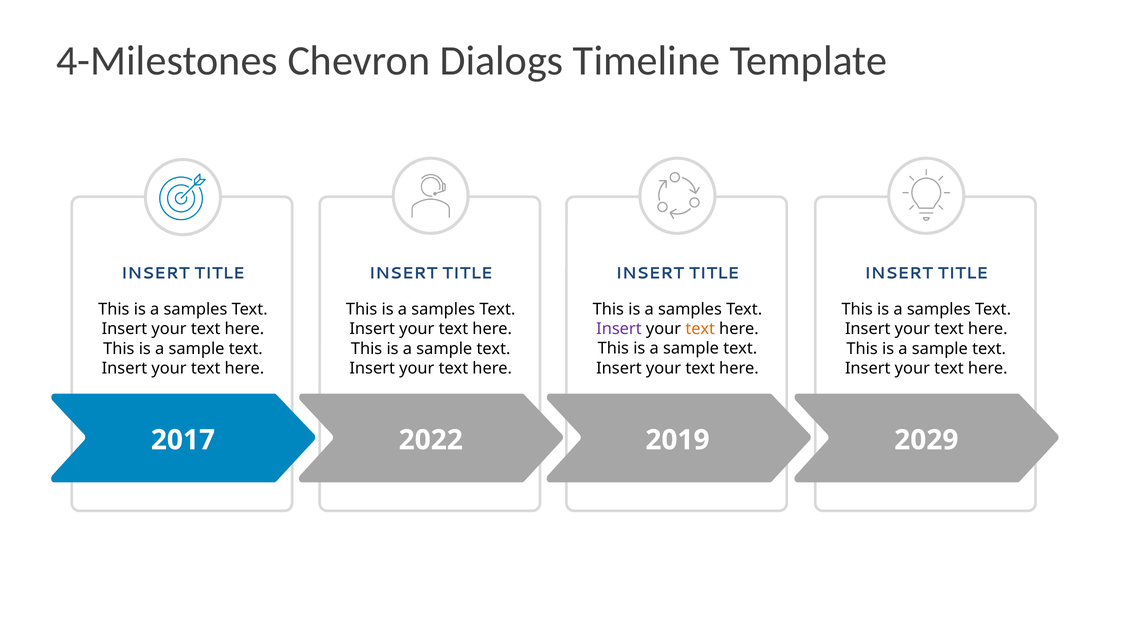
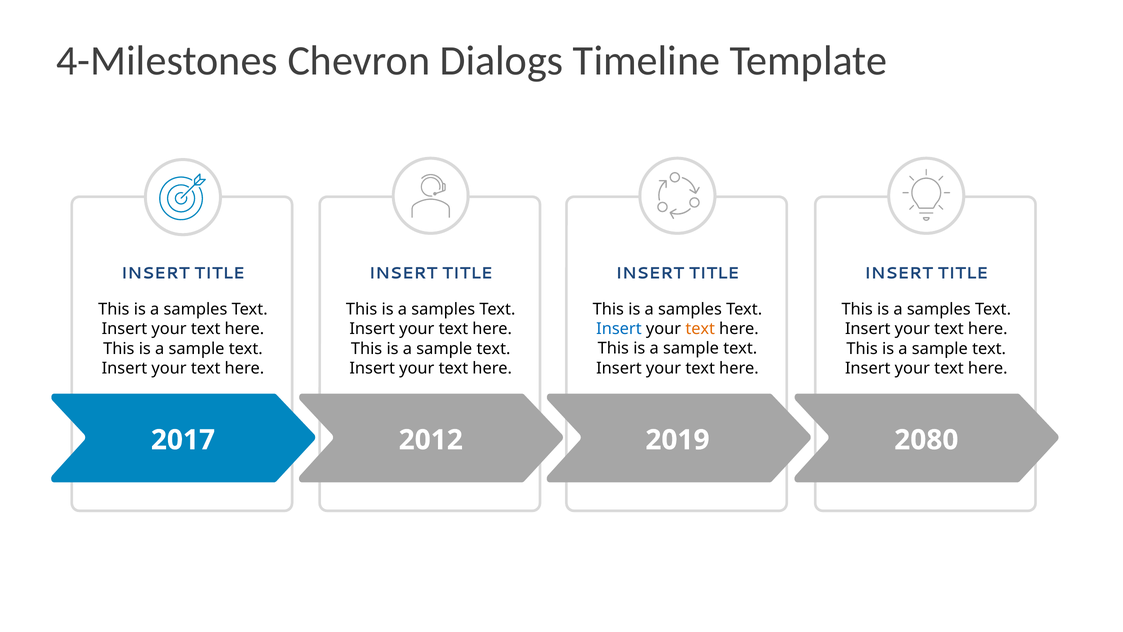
Insert at (619, 329) colour: purple -> blue
2022: 2022 -> 2012
2029: 2029 -> 2080
